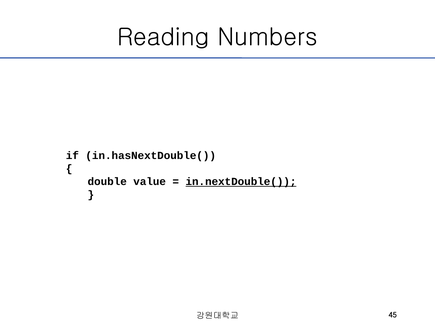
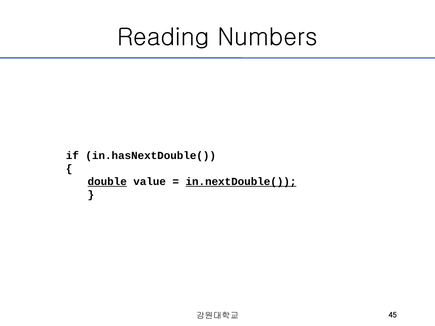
double underline: none -> present
